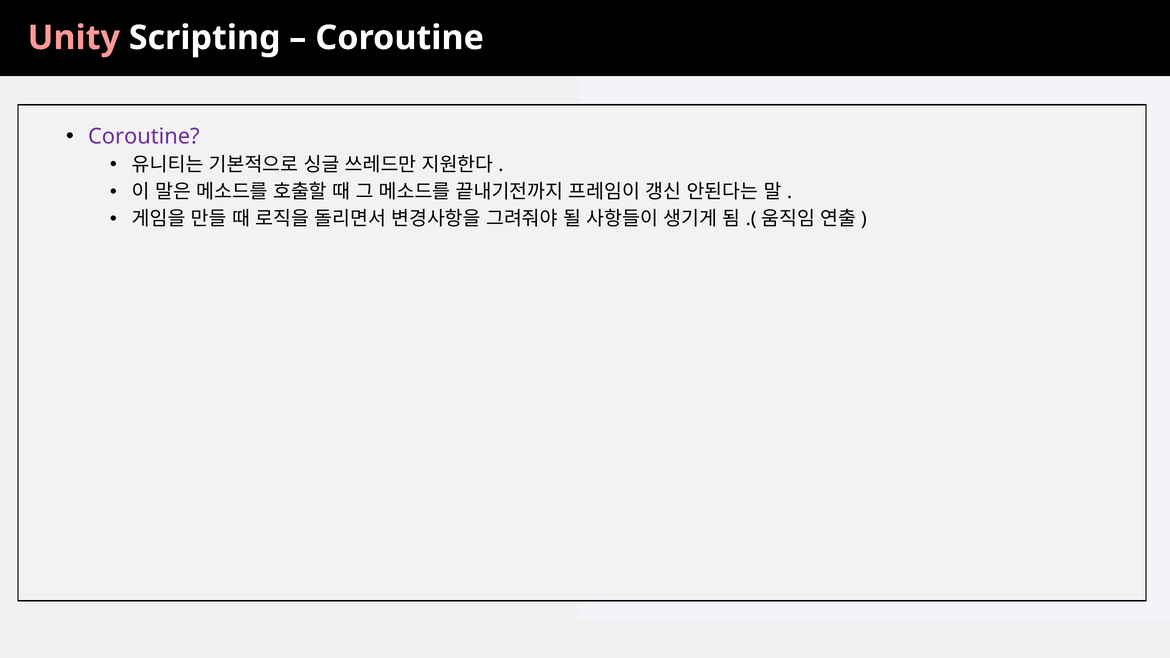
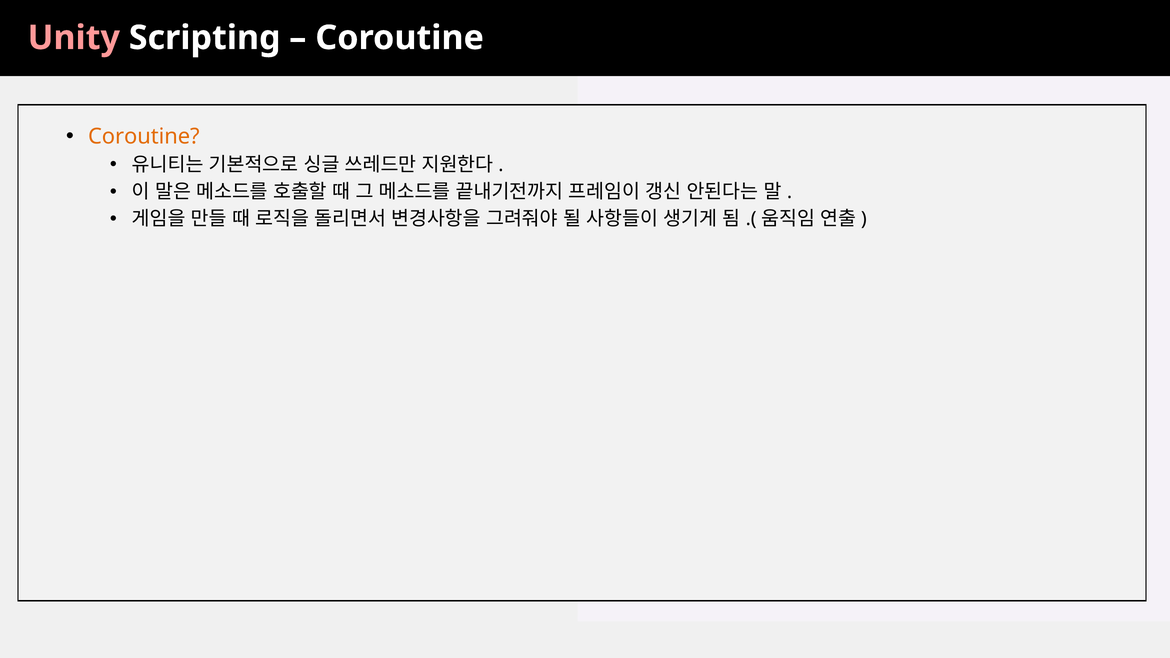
Coroutine at (144, 136) colour: purple -> orange
